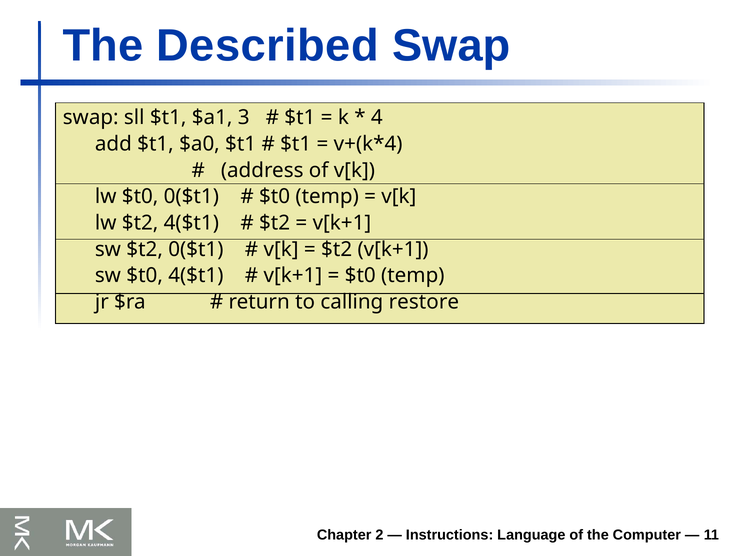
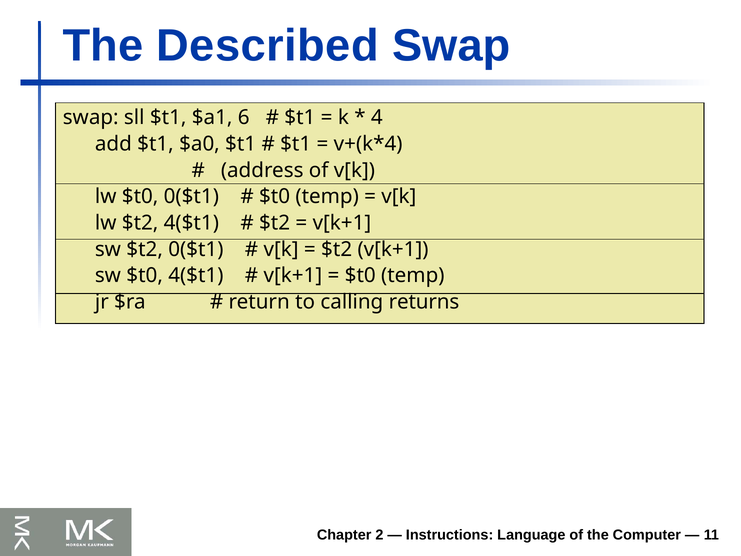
3: 3 -> 6
restore: restore -> returns
